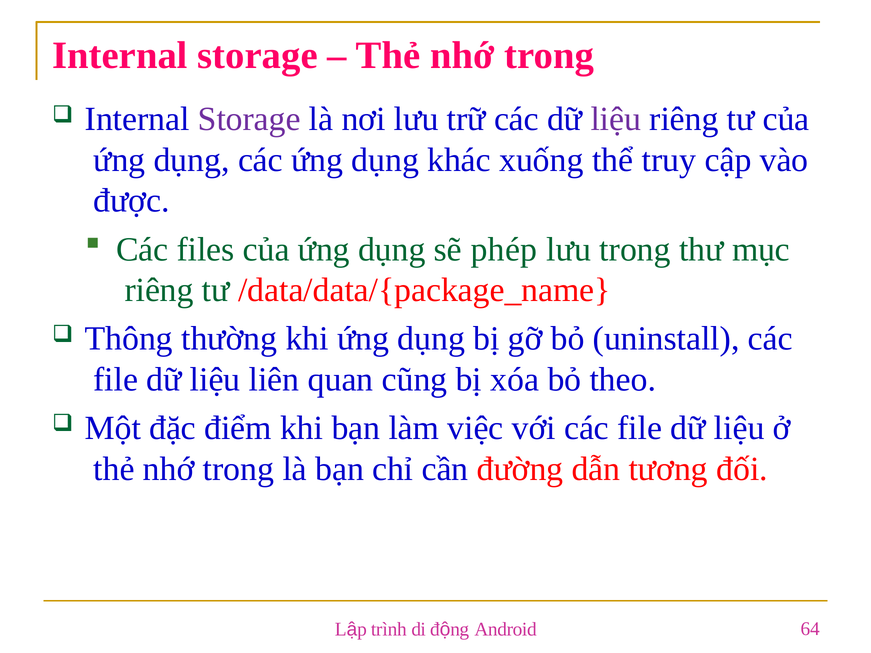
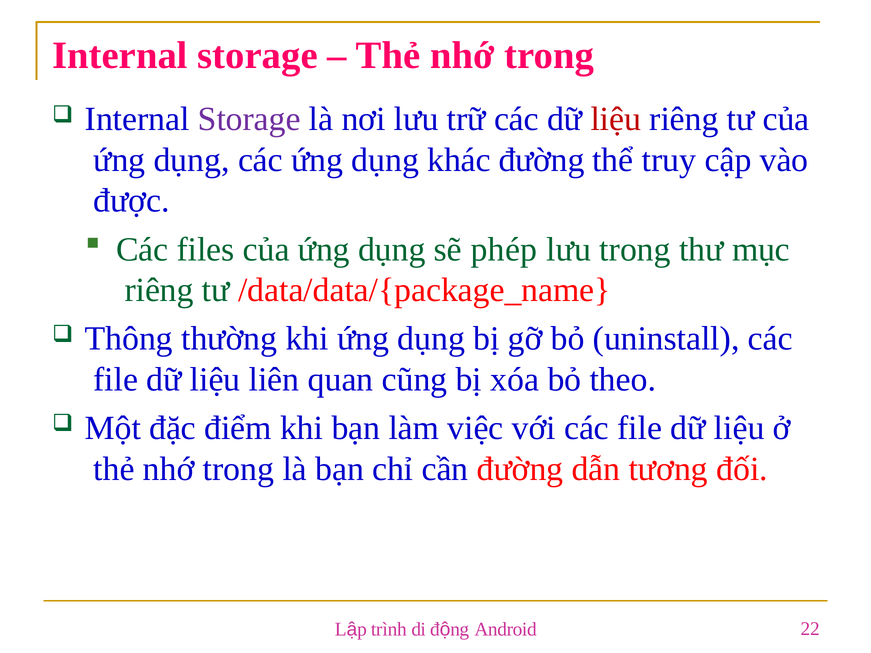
liệu at (616, 119) colour: purple -> red
khác xuống: xuống -> đường
64: 64 -> 22
